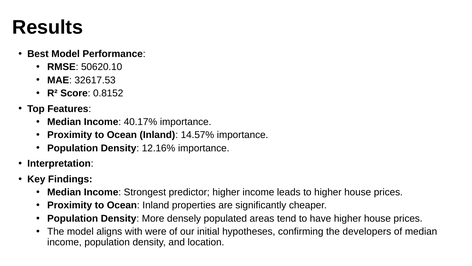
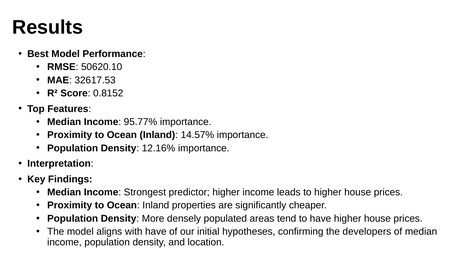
40.17%: 40.17% -> 95.77%
with were: were -> have
